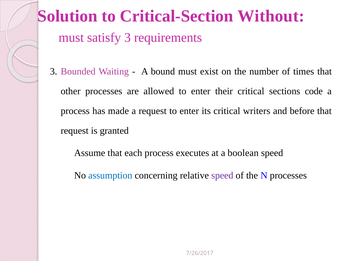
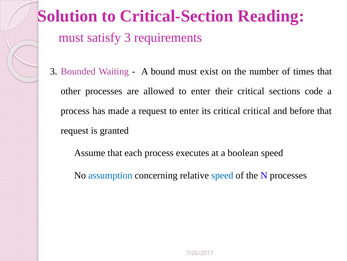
Without: Without -> Reading
critical writers: writers -> critical
speed at (222, 175) colour: purple -> blue
